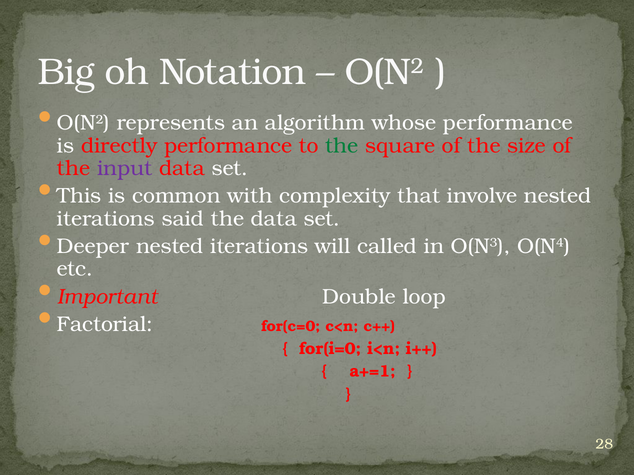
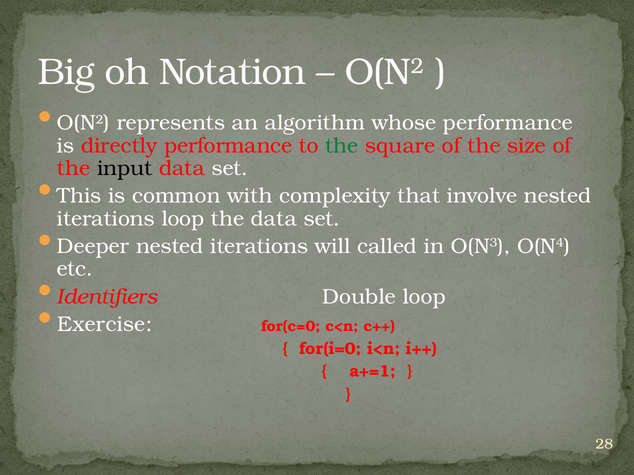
input colour: purple -> black
iterations said: said -> loop
Important: Important -> Identifiers
Factorial: Factorial -> Exercise
